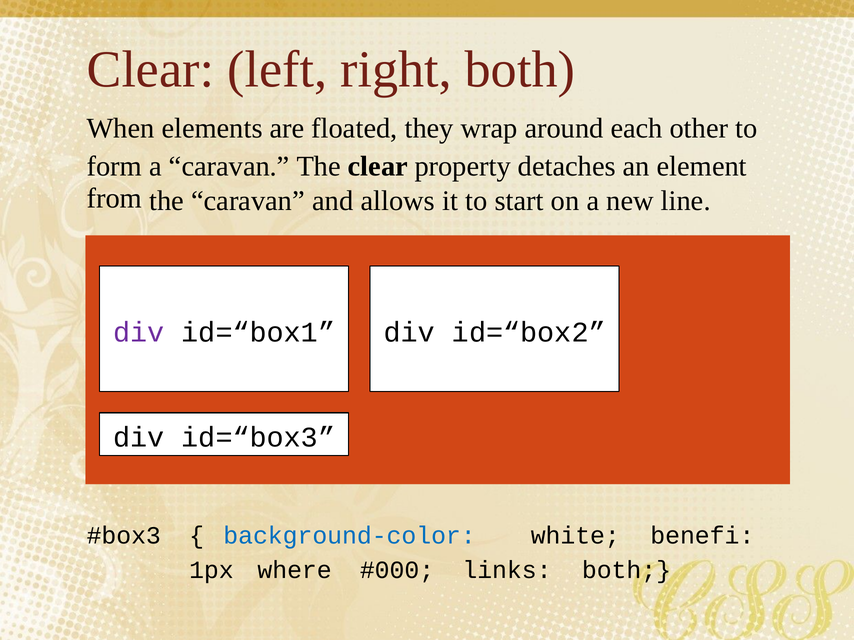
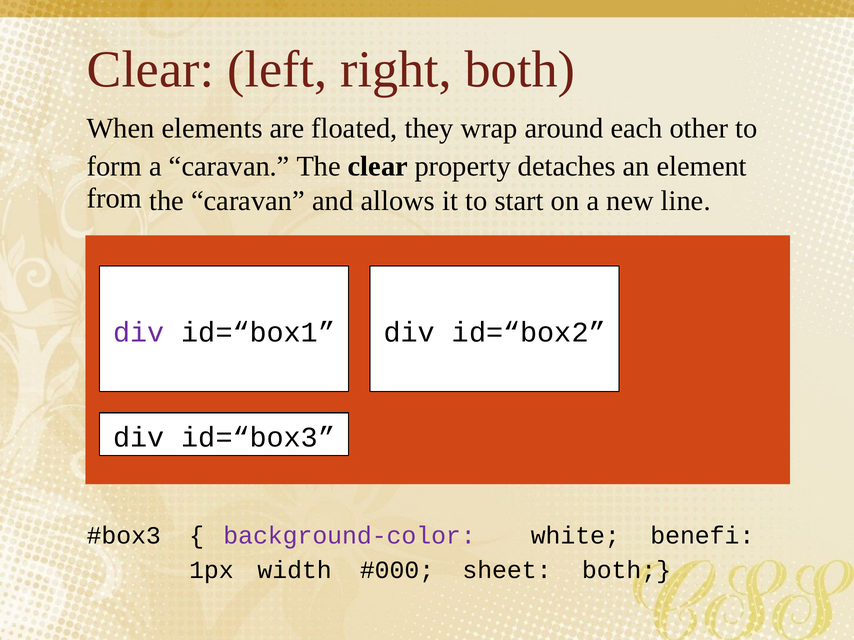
background-color colour: blue -> purple
where: where -> width
links: links -> sheet
